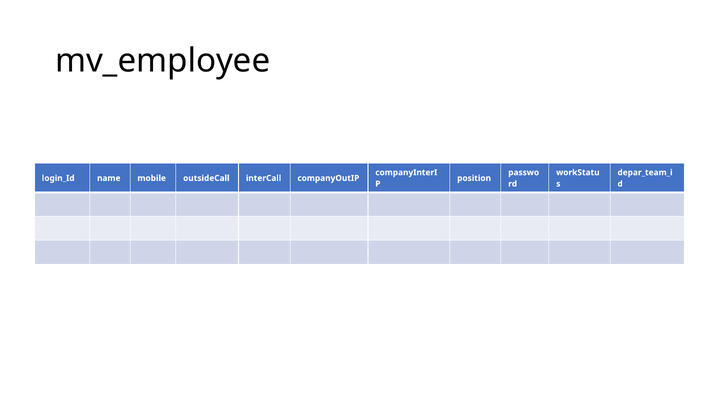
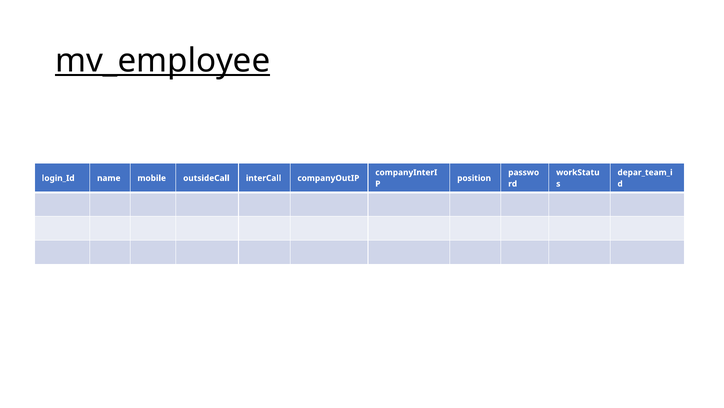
mv_employee underline: none -> present
